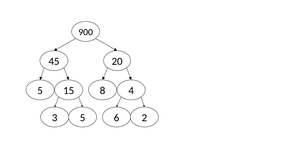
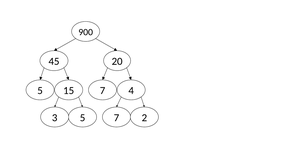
5 8: 8 -> 7
3 6: 6 -> 7
